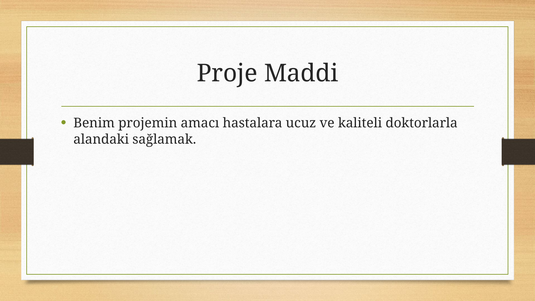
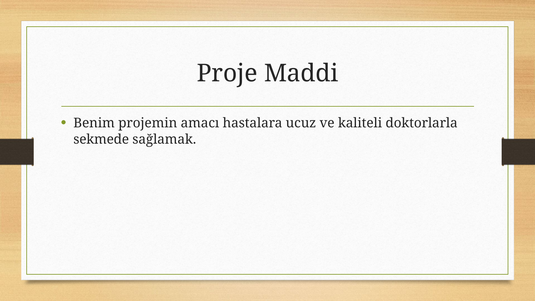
alandaki: alandaki -> sekmede
